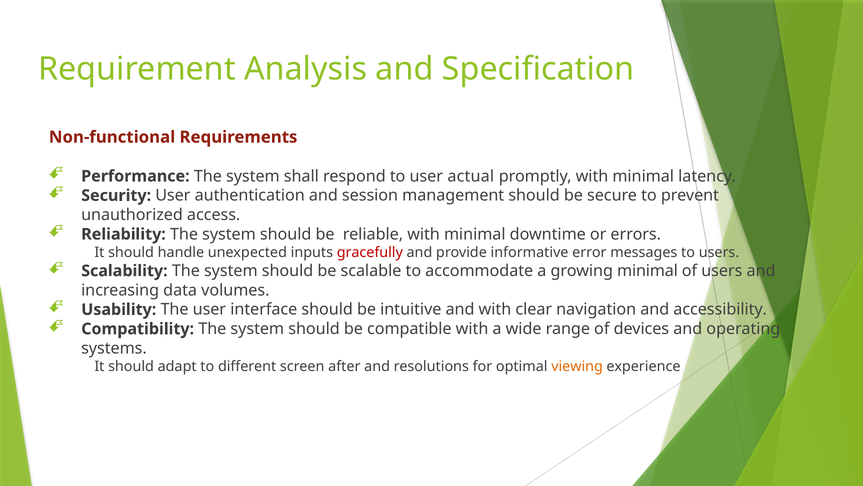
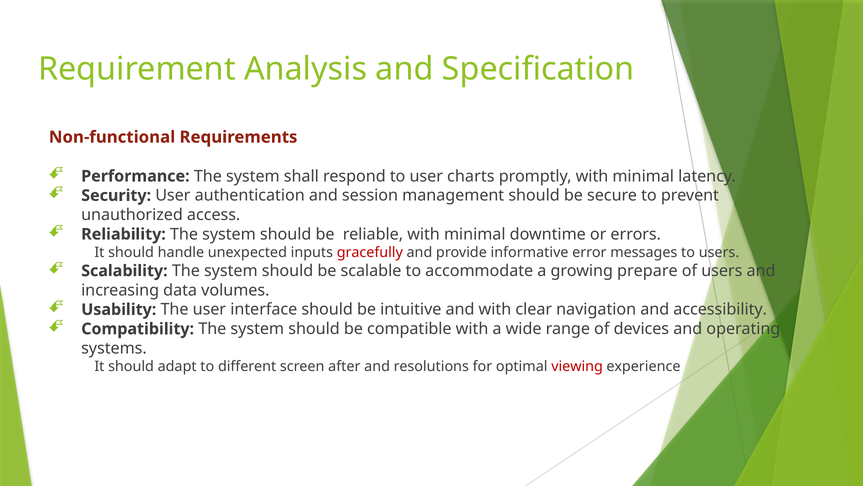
actual: actual -> charts
growing minimal: minimal -> prepare
viewing colour: orange -> red
